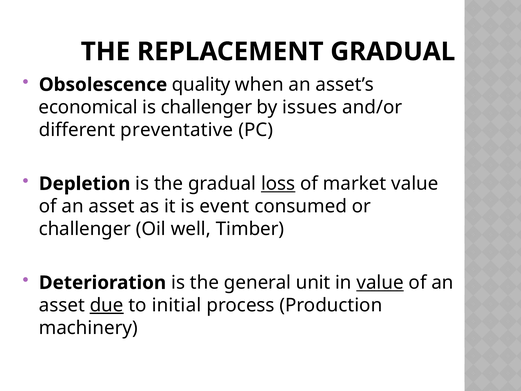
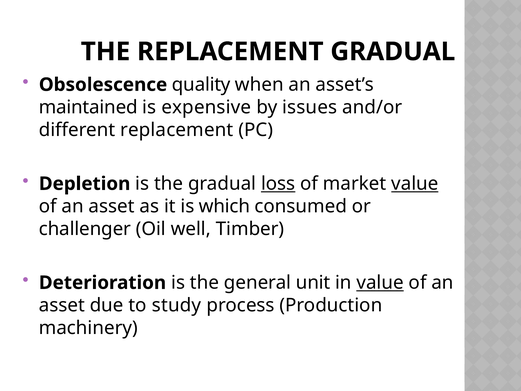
economical: economical -> maintained
is challenger: challenger -> expensive
different preventative: preventative -> replacement
value at (415, 184) underline: none -> present
event: event -> which
due underline: present -> none
initial: initial -> study
